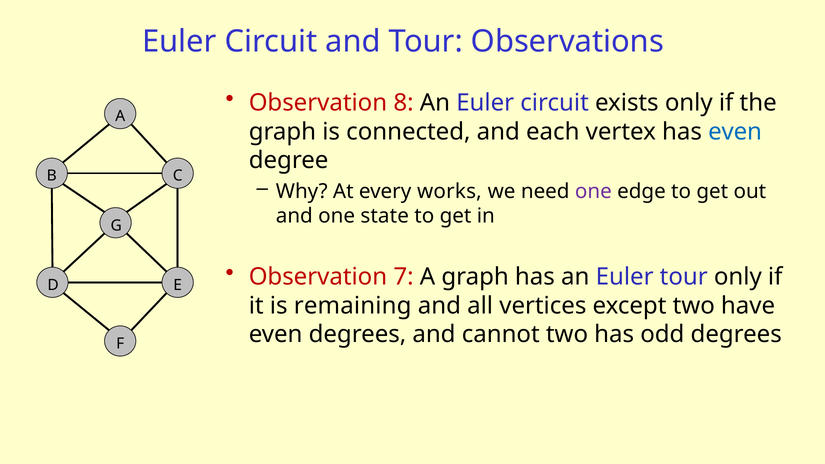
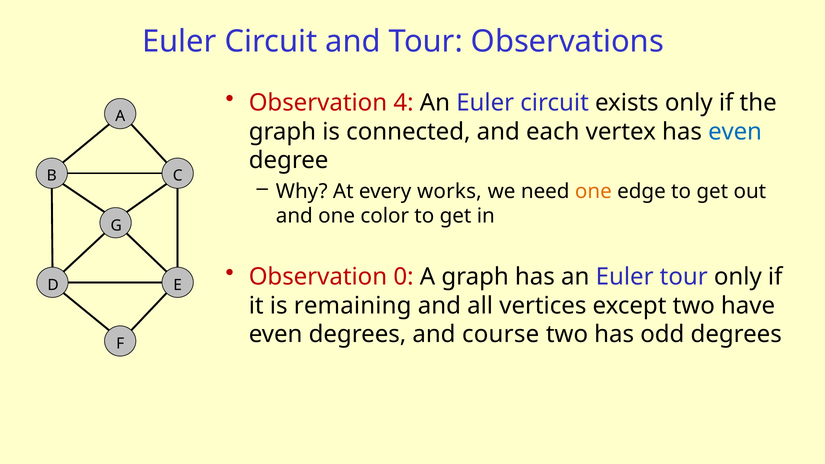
8: 8 -> 4
one at (593, 191) colour: purple -> orange
state: state -> color
7: 7 -> 0
cannot: cannot -> course
